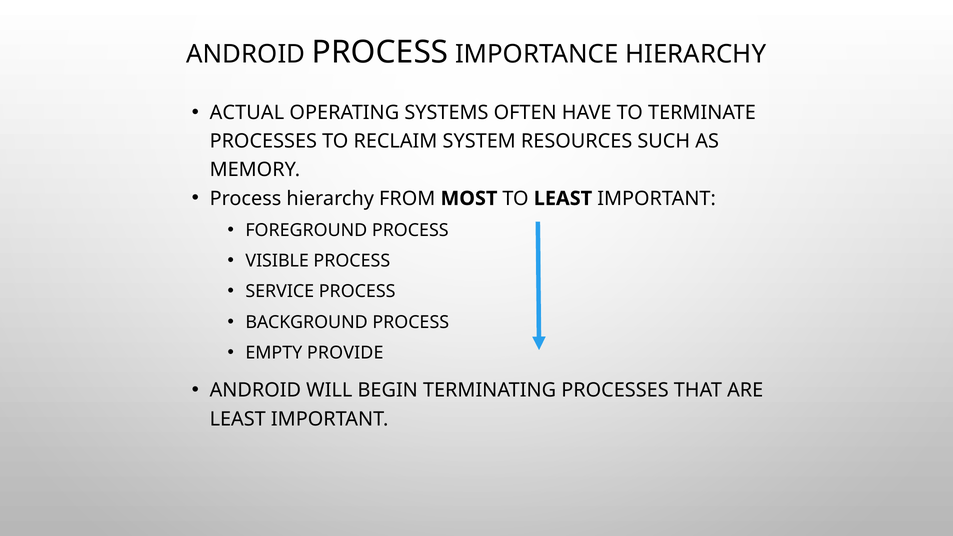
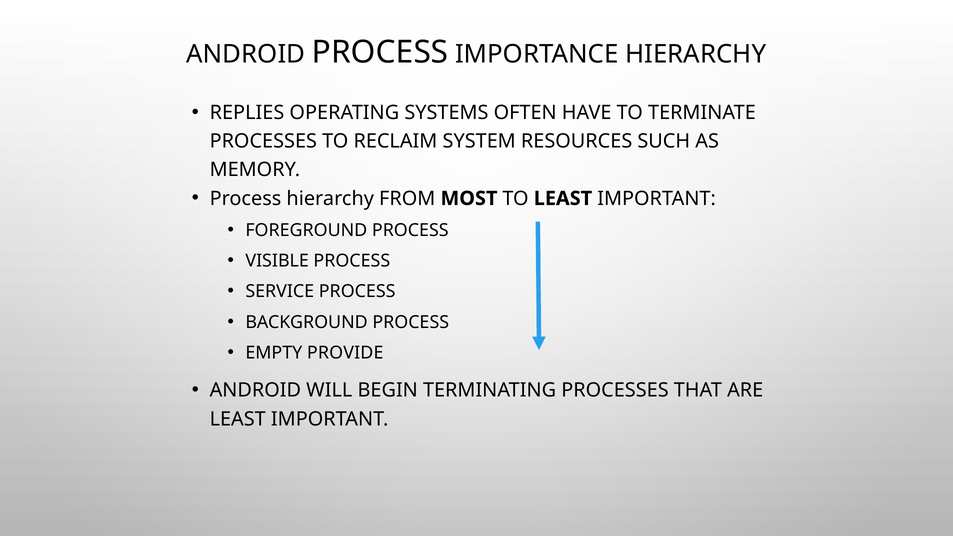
ACTUAL: ACTUAL -> REPLIES
